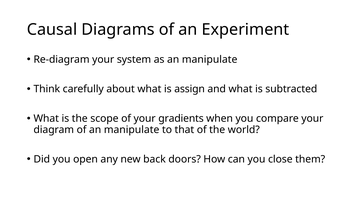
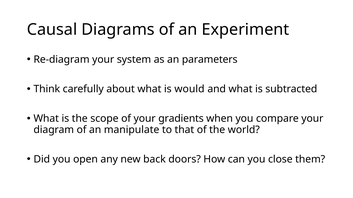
as an manipulate: manipulate -> parameters
assign: assign -> would
